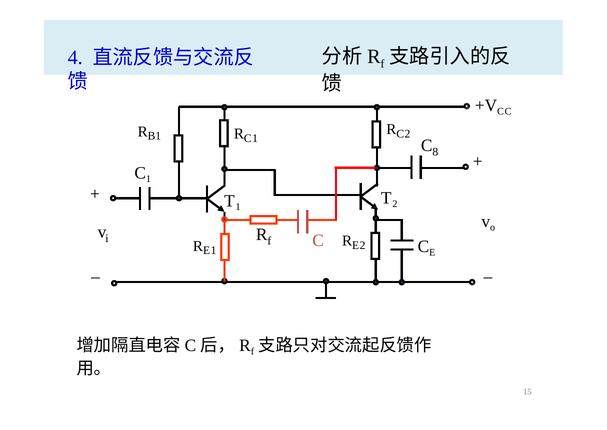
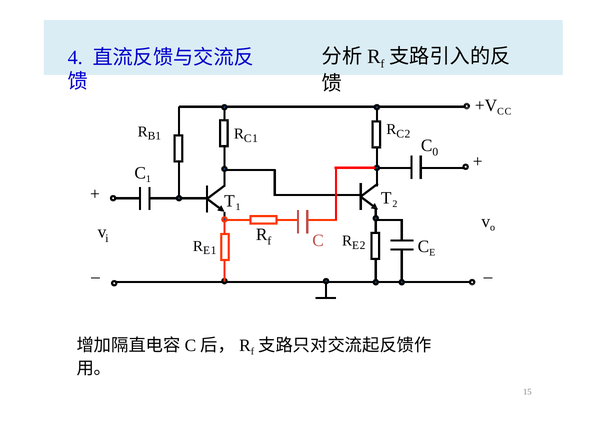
8: 8 -> 0
